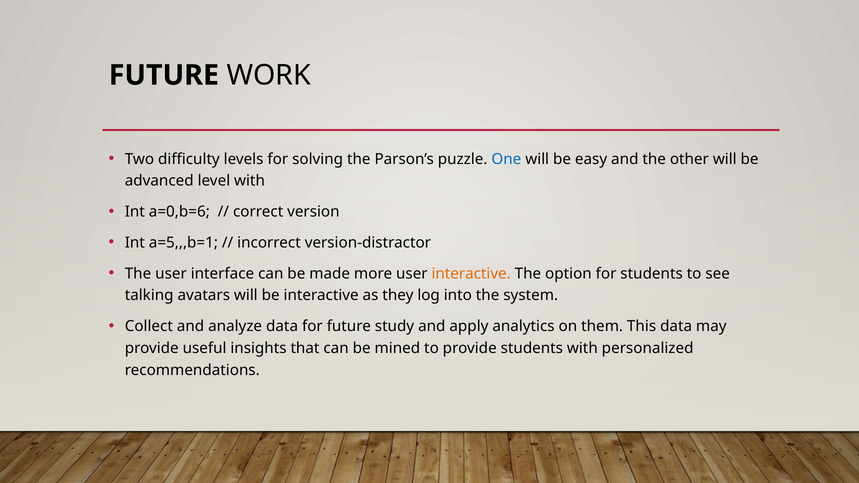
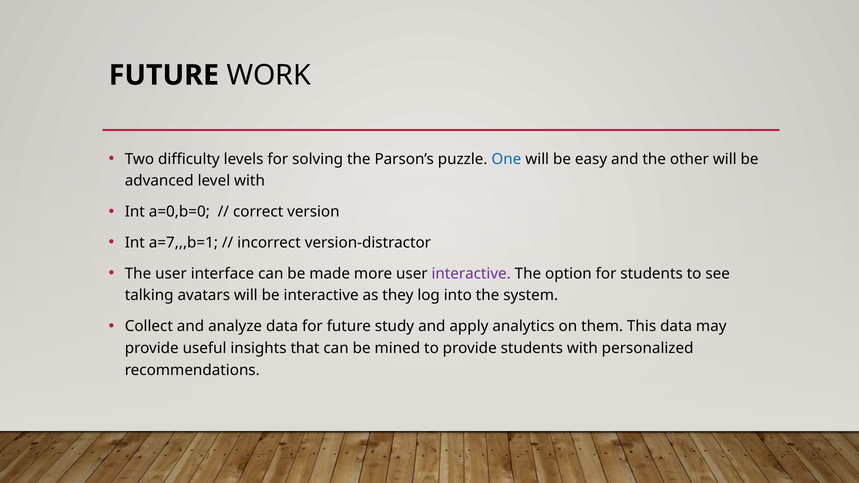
a=0,b=6: a=0,b=6 -> a=0,b=0
a=5,,,b=1: a=5,,,b=1 -> a=7,,,b=1
interactive at (471, 274) colour: orange -> purple
